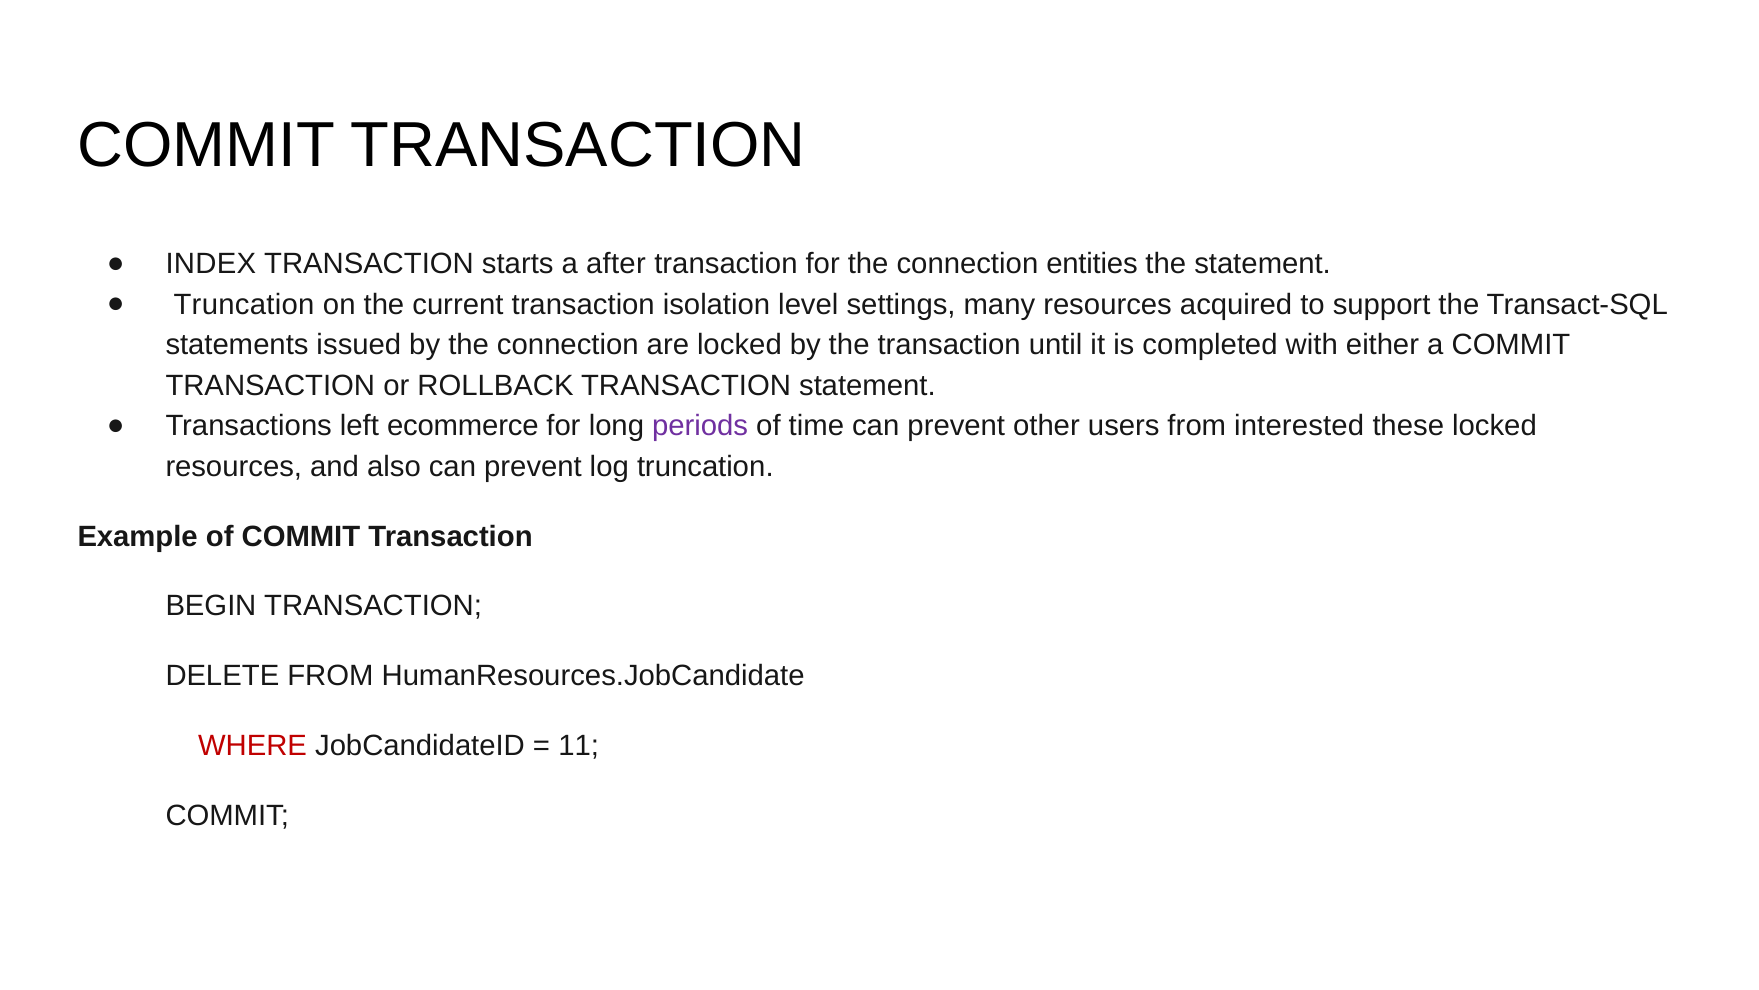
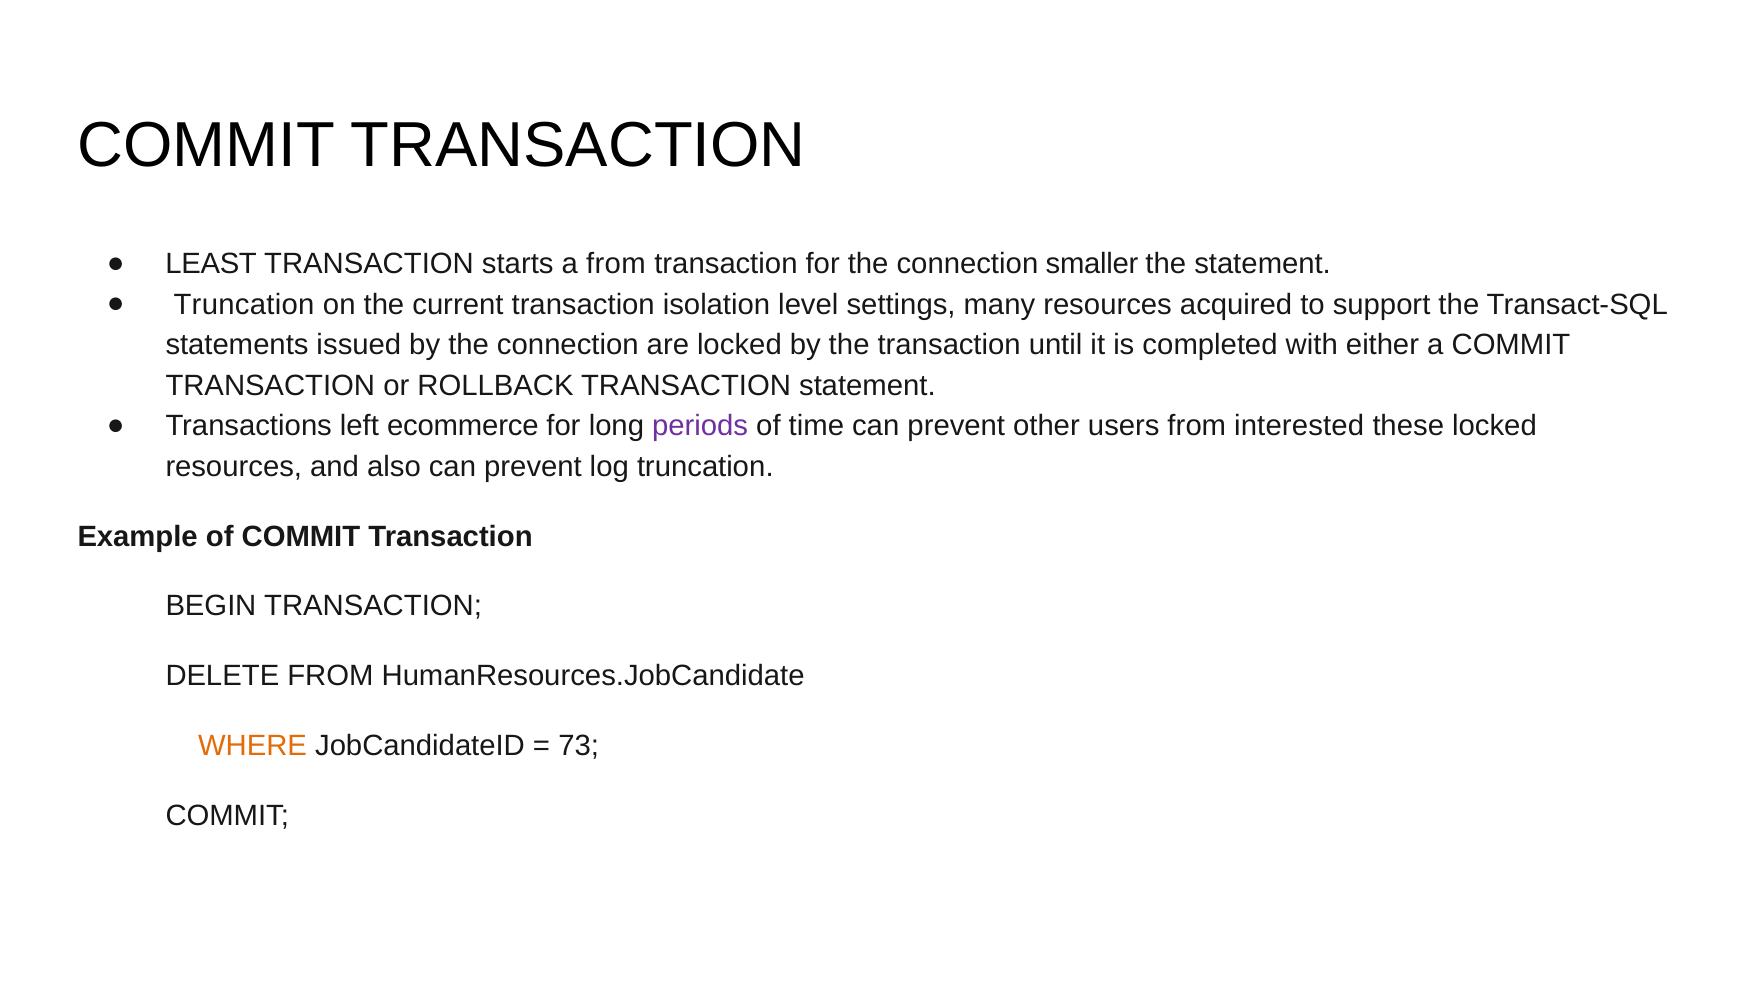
INDEX: INDEX -> LEAST
a after: after -> from
entities: entities -> smaller
WHERE colour: red -> orange
11: 11 -> 73
